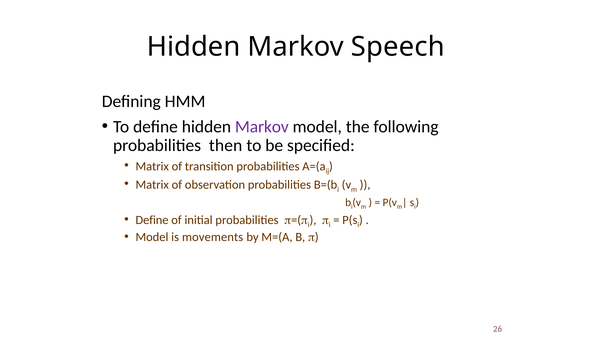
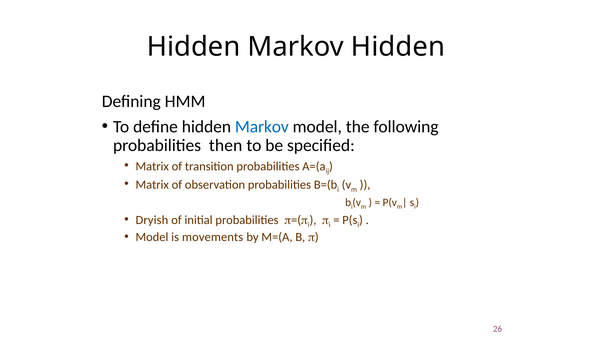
Markov Speech: Speech -> Hidden
Markov at (262, 127) colour: purple -> blue
Define at (152, 220): Define -> Dryish
